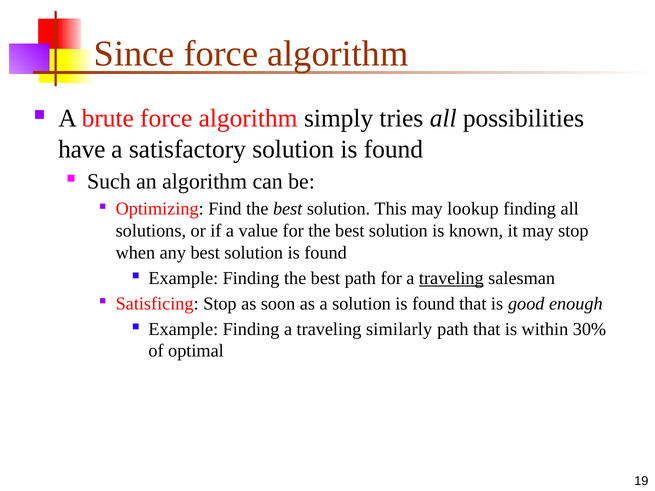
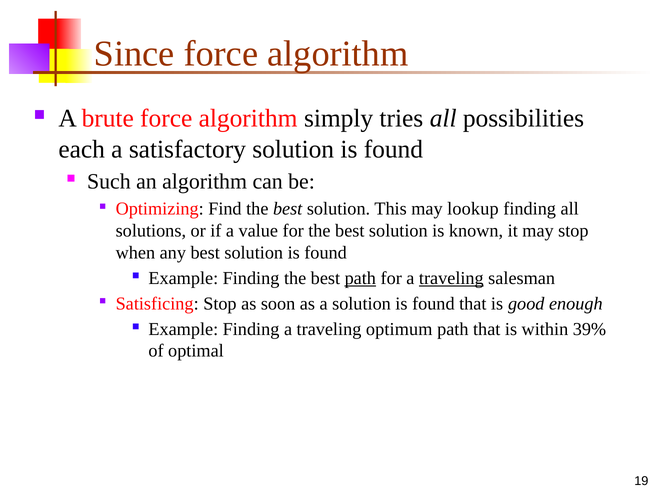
have: have -> each
path at (360, 278) underline: none -> present
similarly: similarly -> optimum
30%: 30% -> 39%
